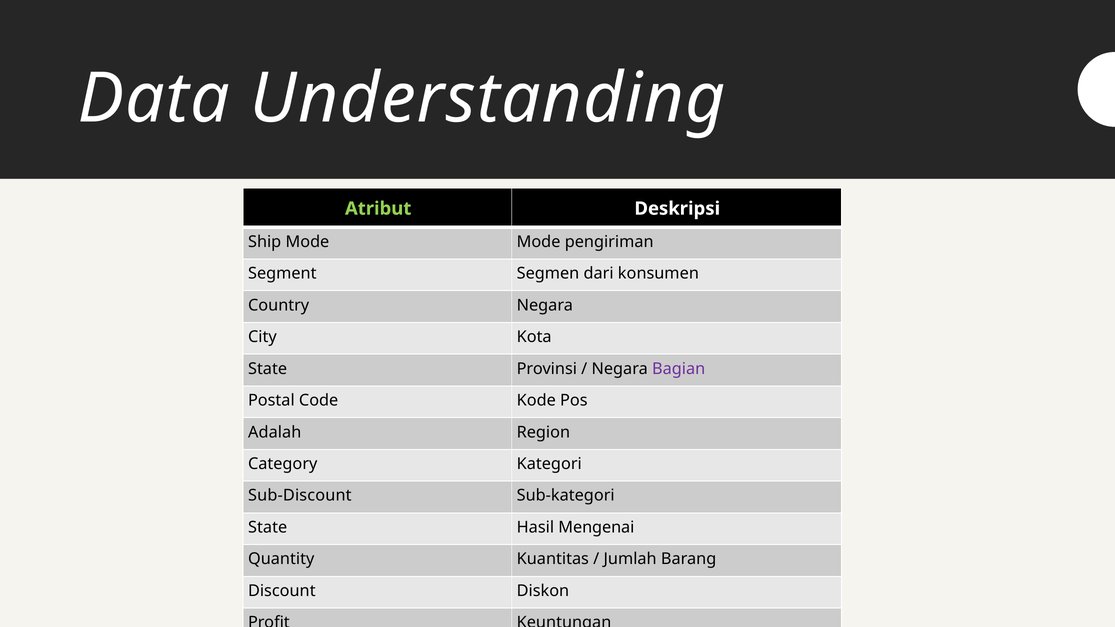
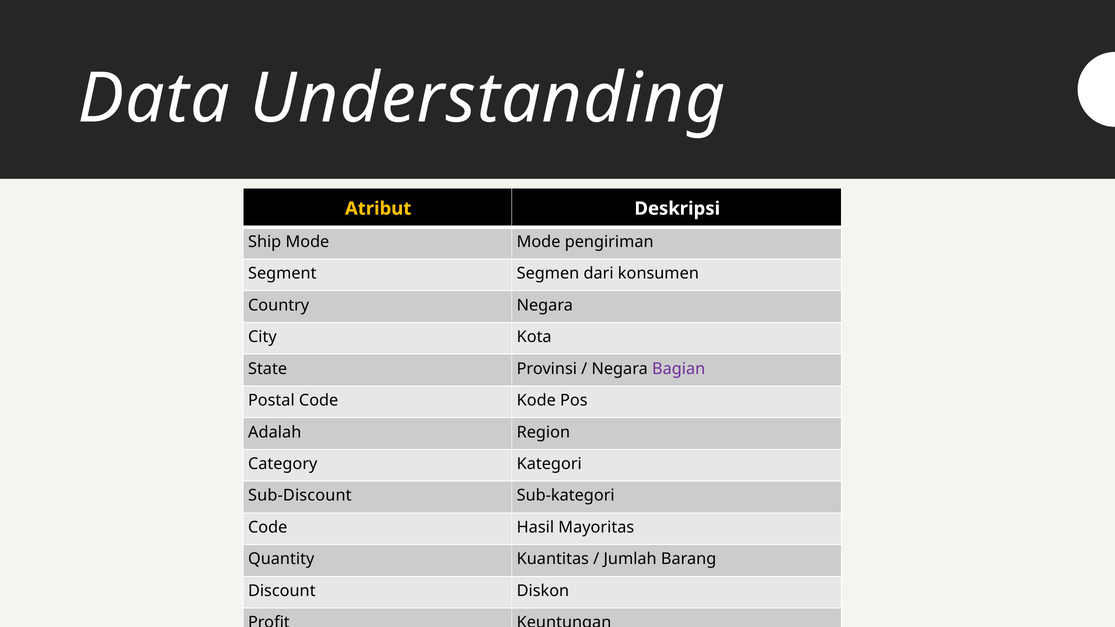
Atribut colour: light green -> yellow
State at (268, 527): State -> Code
Mengenai: Mengenai -> Mayoritas
